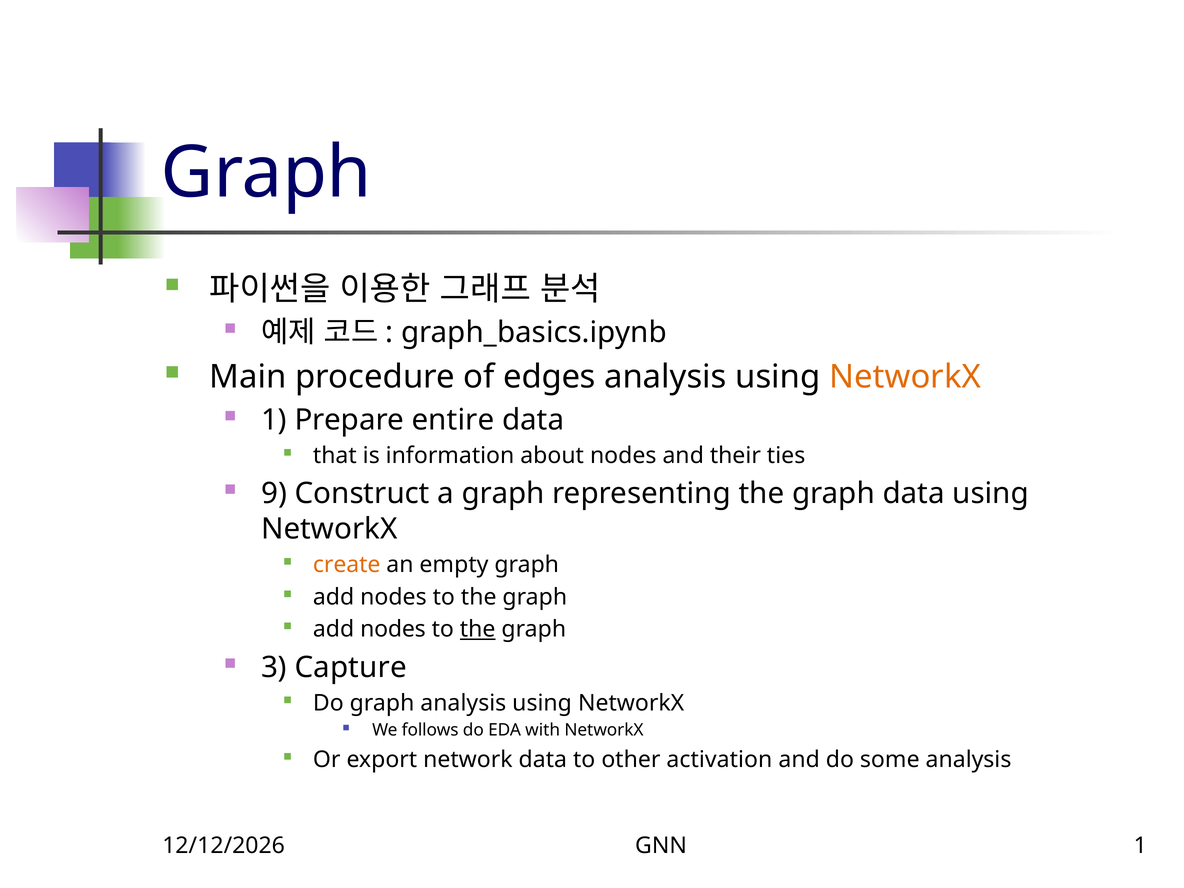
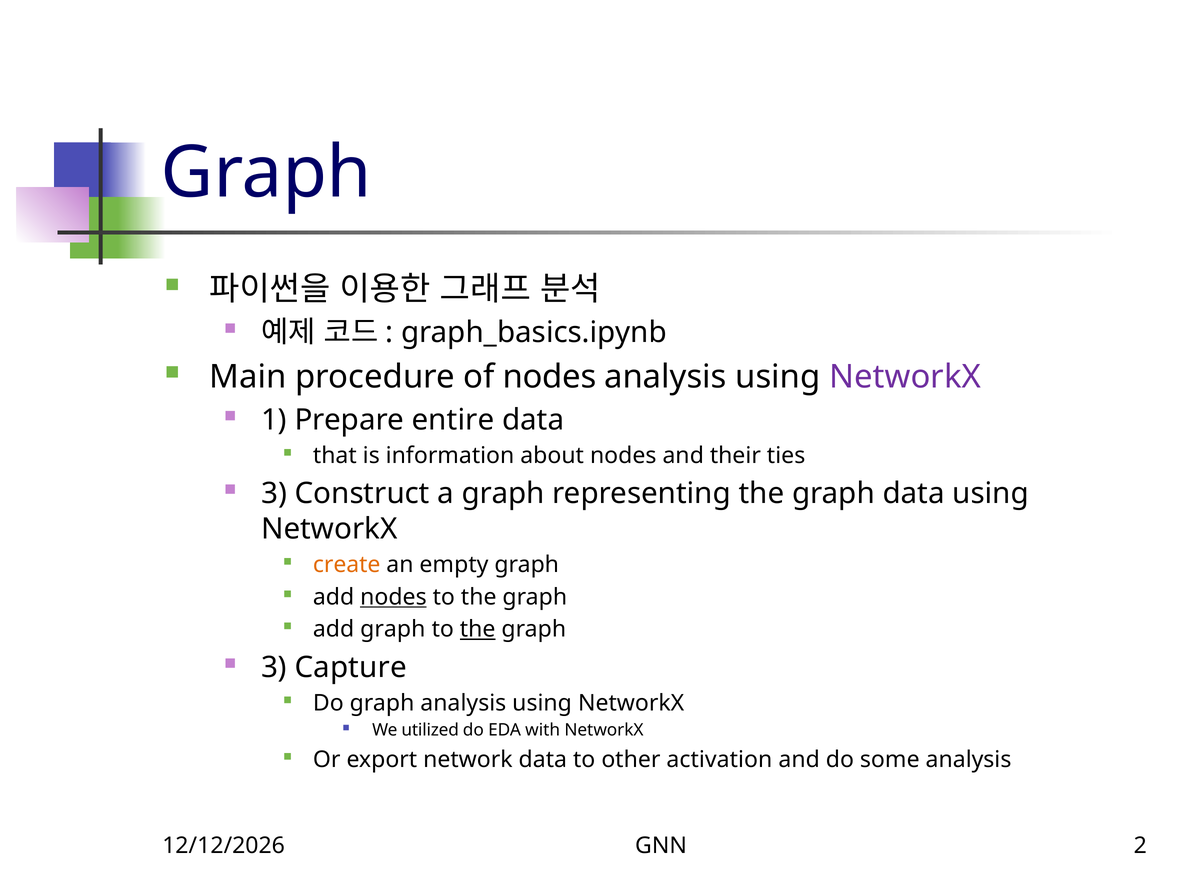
of edges: edges -> nodes
NetworkX at (905, 377) colour: orange -> purple
9 at (274, 494): 9 -> 3
nodes at (393, 597) underline: none -> present
nodes at (393, 629): nodes -> graph
follows: follows -> utilized
GNN 1: 1 -> 2
